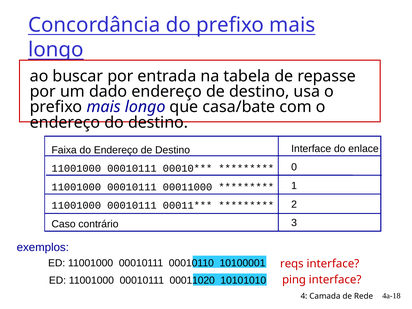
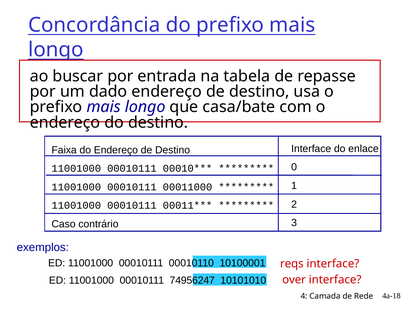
00011020: 00011020 -> 74956247
ping: ping -> over
